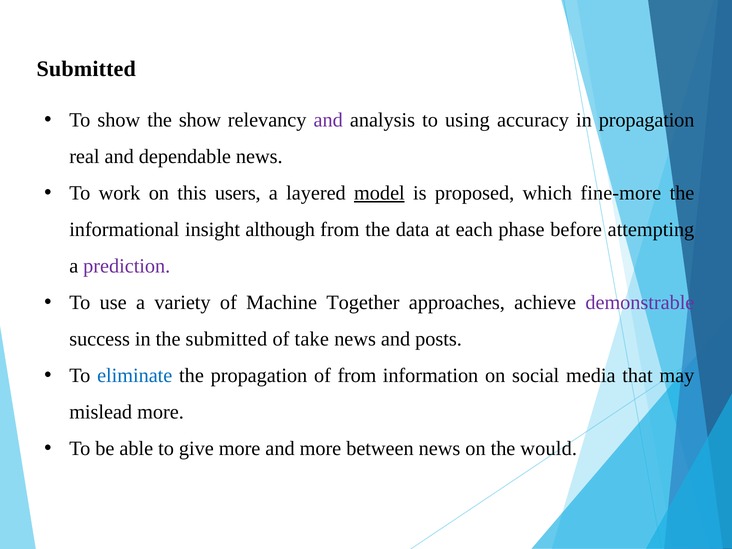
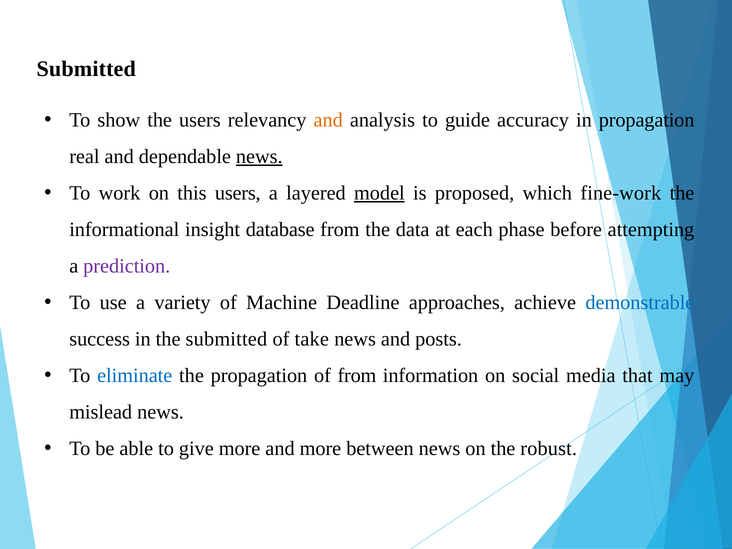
the show: show -> users
and at (328, 120) colour: purple -> orange
using: using -> guide
news at (259, 157) underline: none -> present
fine-more: fine-more -> fine-work
although: although -> database
Together: Together -> Deadline
demonstrable colour: purple -> blue
mislead more: more -> news
would: would -> robust
